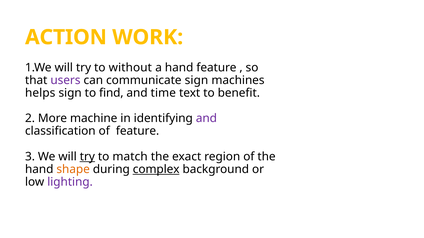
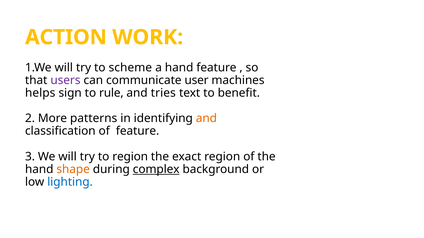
without: without -> scheme
communicate sign: sign -> user
find: find -> rule
time: time -> tries
machine: machine -> patterns
and at (206, 119) colour: purple -> orange
try at (87, 157) underline: present -> none
to match: match -> region
lighting colour: purple -> blue
